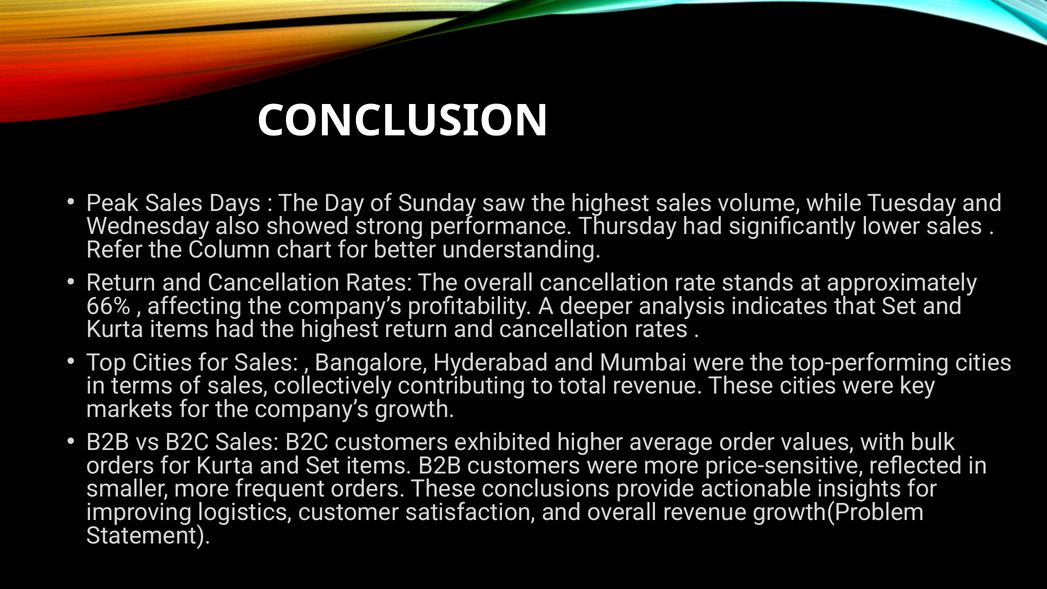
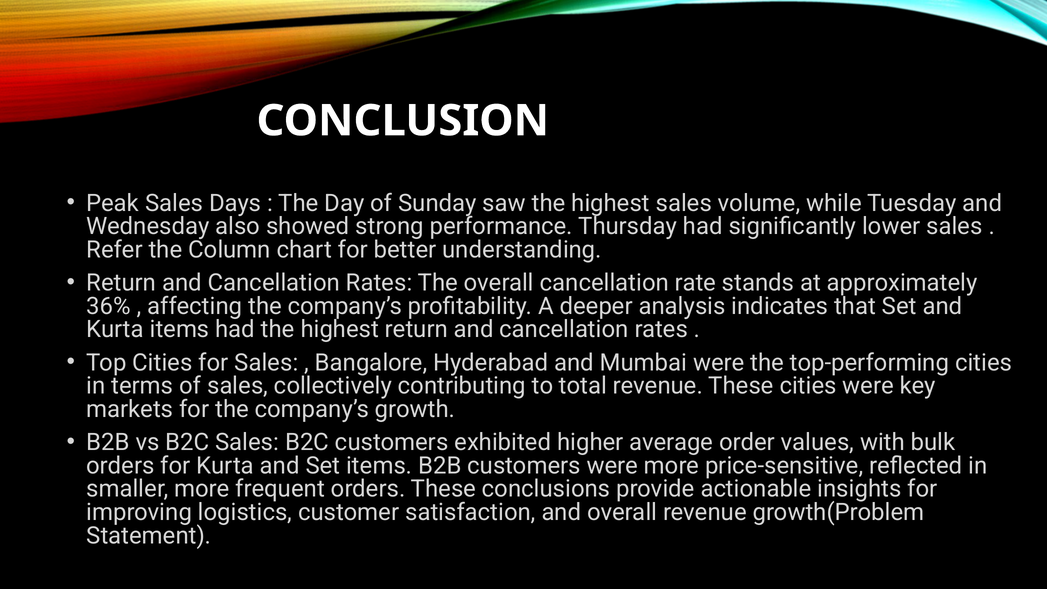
66%: 66% -> 36%
